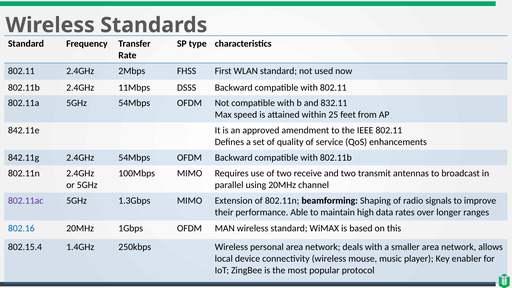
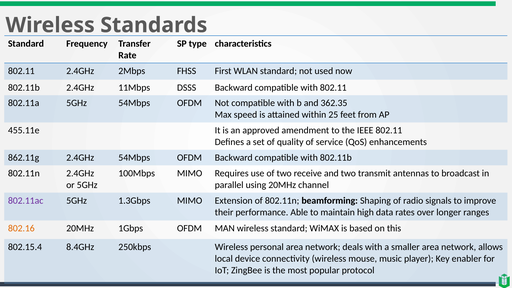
832.11: 832.11 -> 362.35
842.11e: 842.11e -> 455.11e
842.11g: 842.11g -> 862.11g
802.16 colour: blue -> orange
1.4GHz: 1.4GHz -> 8.4GHz
